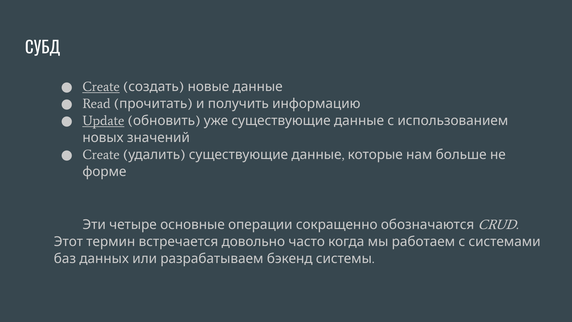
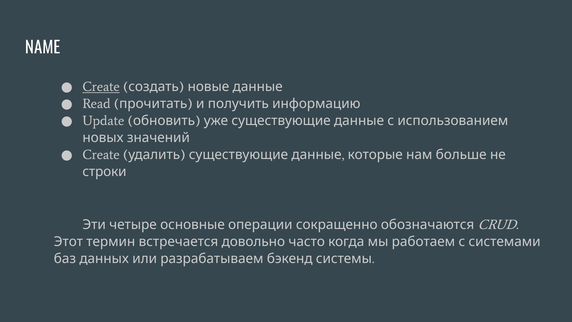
СУБД: СУБД -> NAME
Update underline: present -> none
форме: форме -> строки
